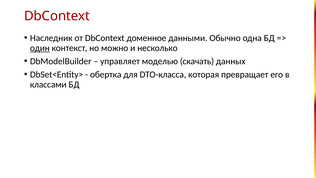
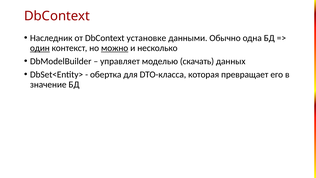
доменное: доменное -> установке
можно underline: none -> present
классами: классами -> значение
